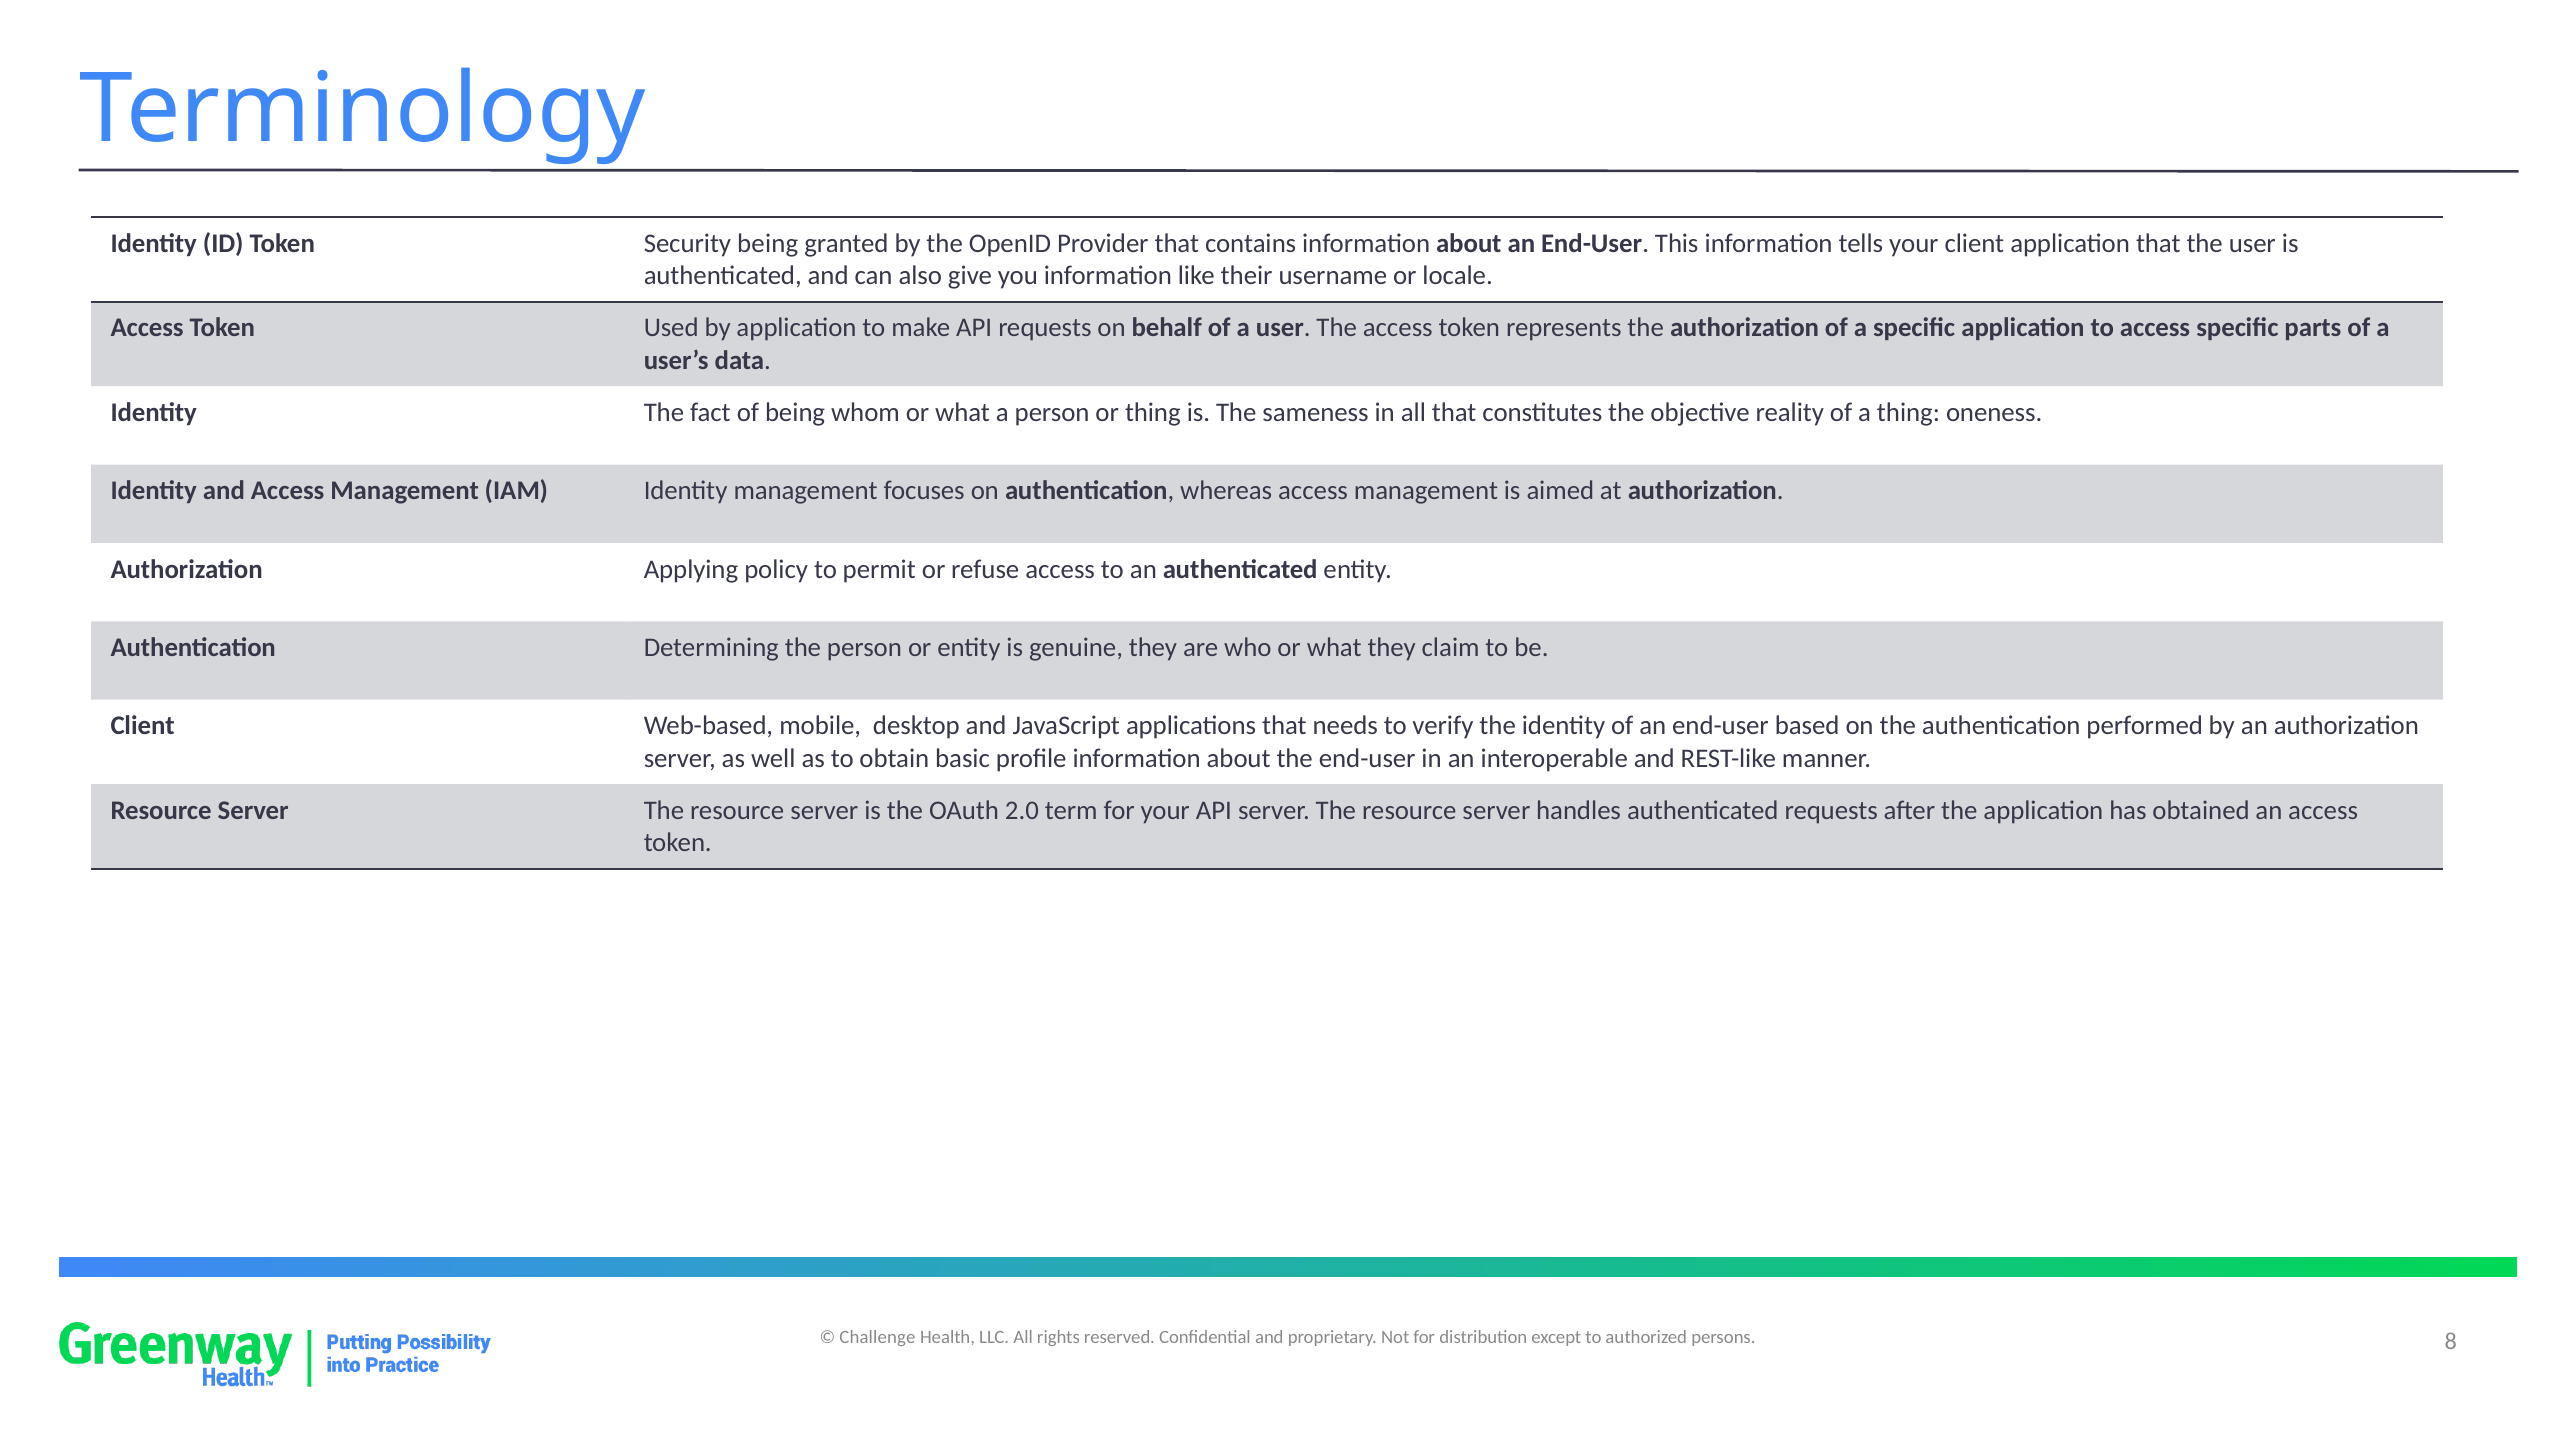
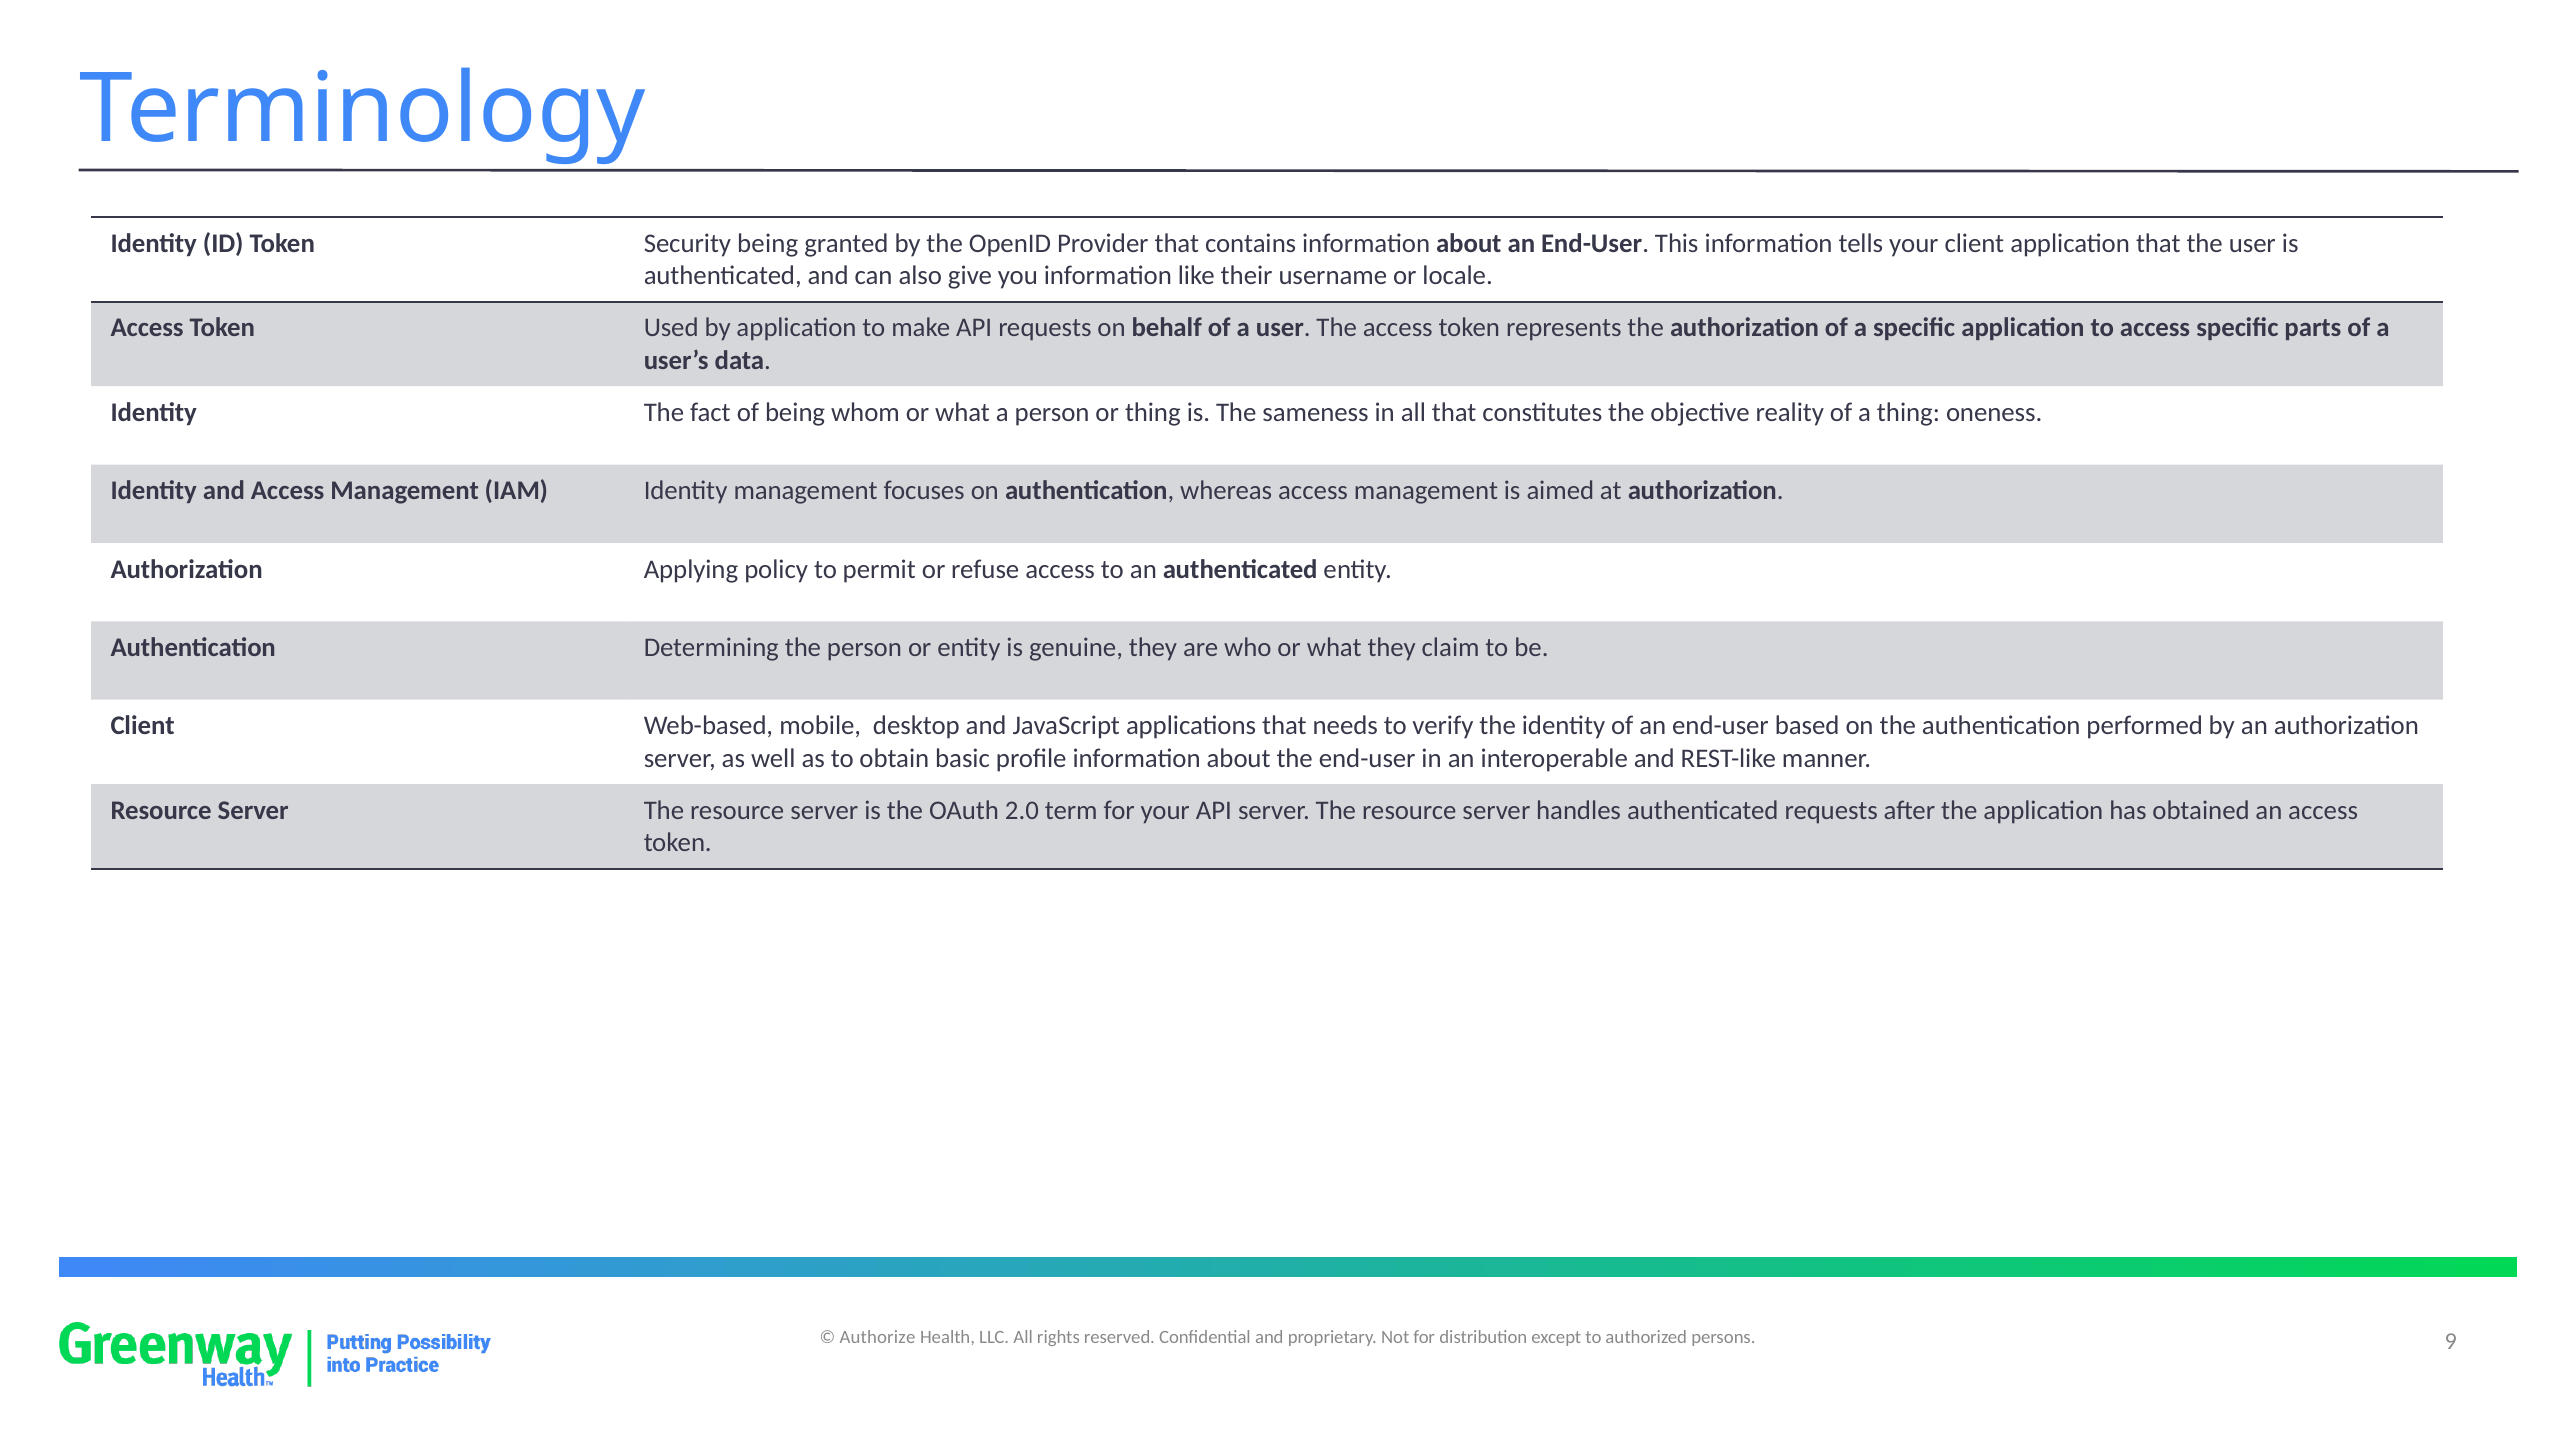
Challenge: Challenge -> Authorize
8: 8 -> 9
